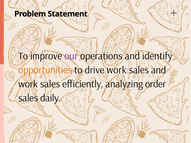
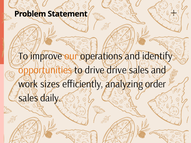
our colour: purple -> orange
drive work: work -> drive
sales at (50, 84): sales -> sizes
